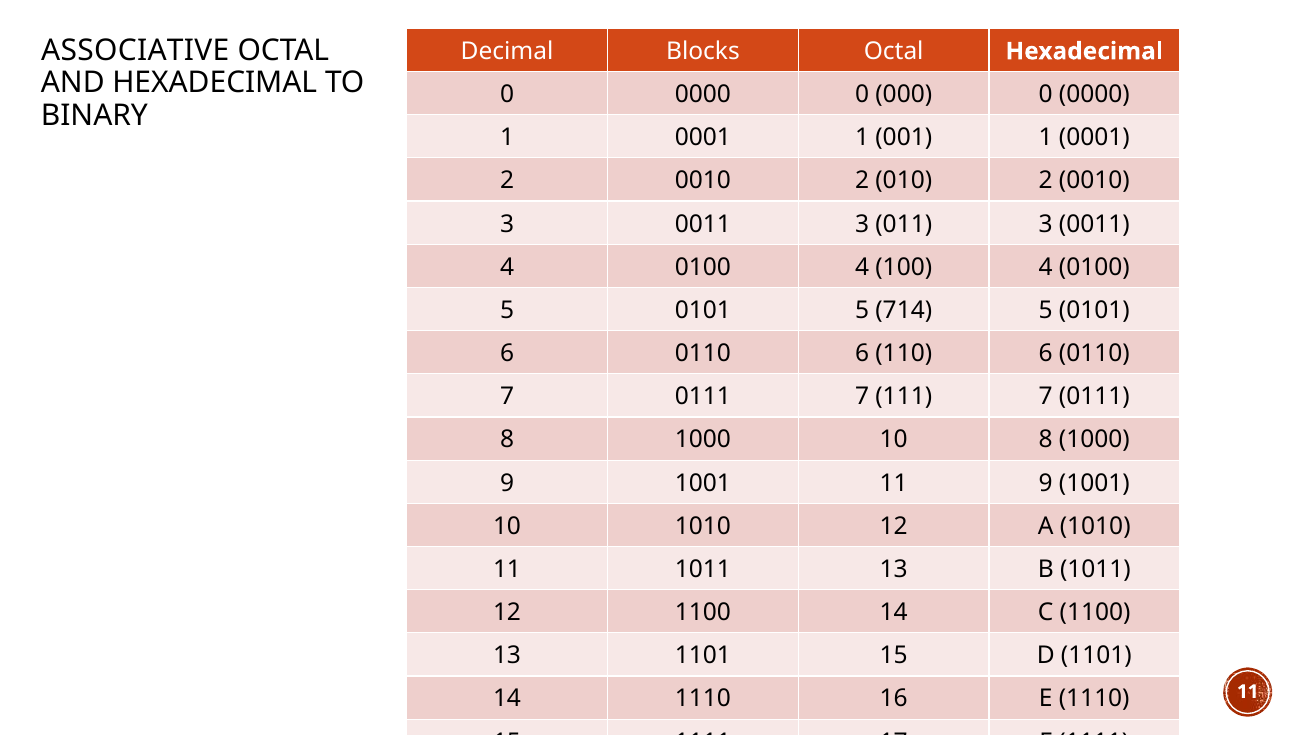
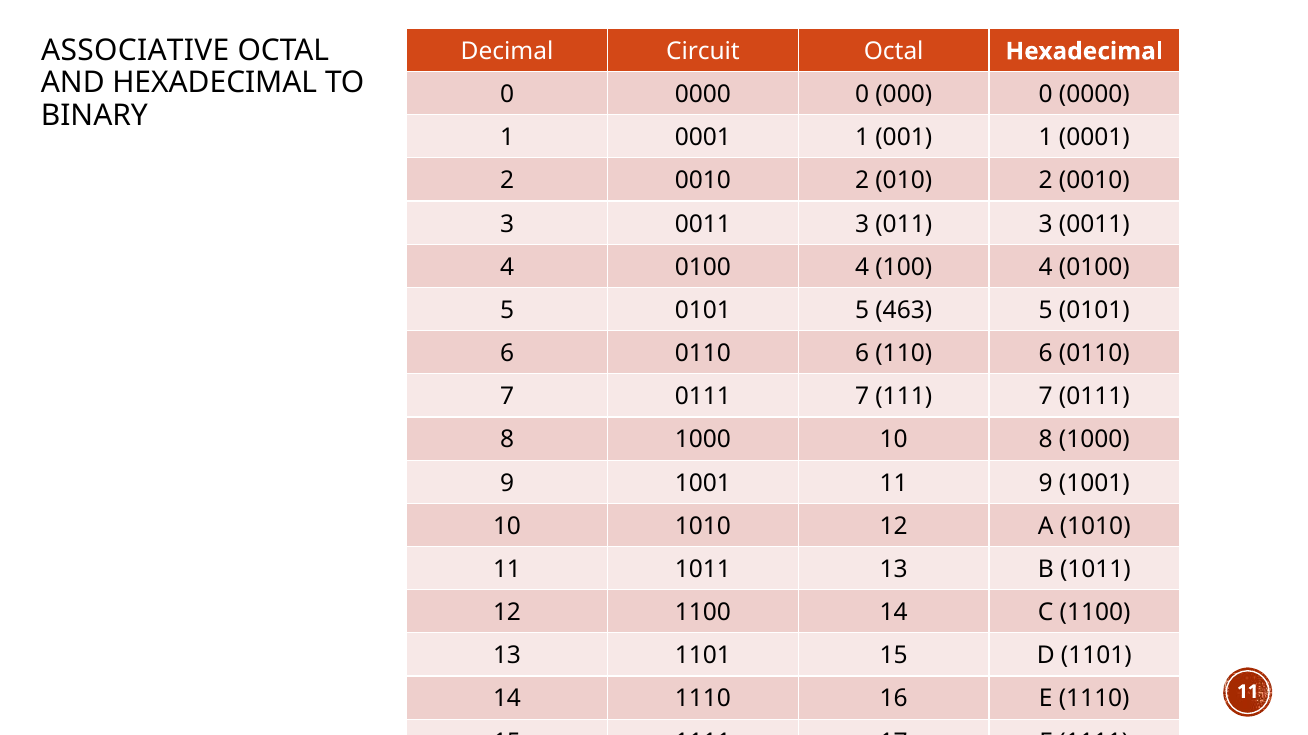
Blocks: Blocks -> Circuit
714: 714 -> 463
